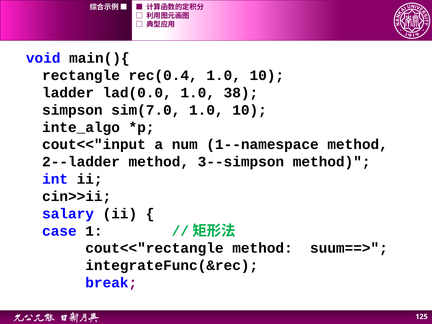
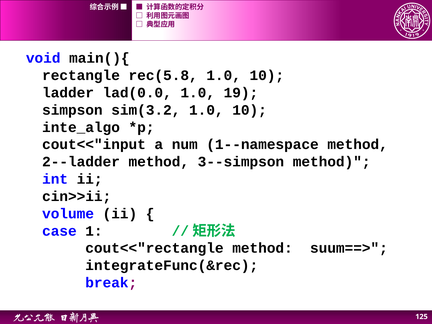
rec(0.4: rec(0.4 -> rec(5.8
38: 38 -> 19
sim(7.0: sim(7.0 -> sim(3.2
salary: salary -> volume
